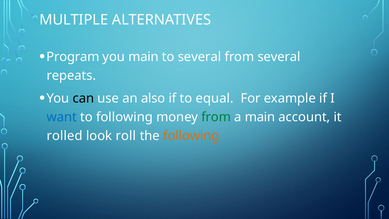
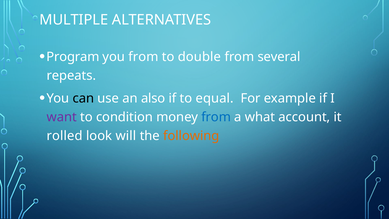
you main: main -> from
to several: several -> double
want colour: blue -> purple
to following: following -> condition
from at (216, 117) colour: green -> blue
a main: main -> what
roll: roll -> will
